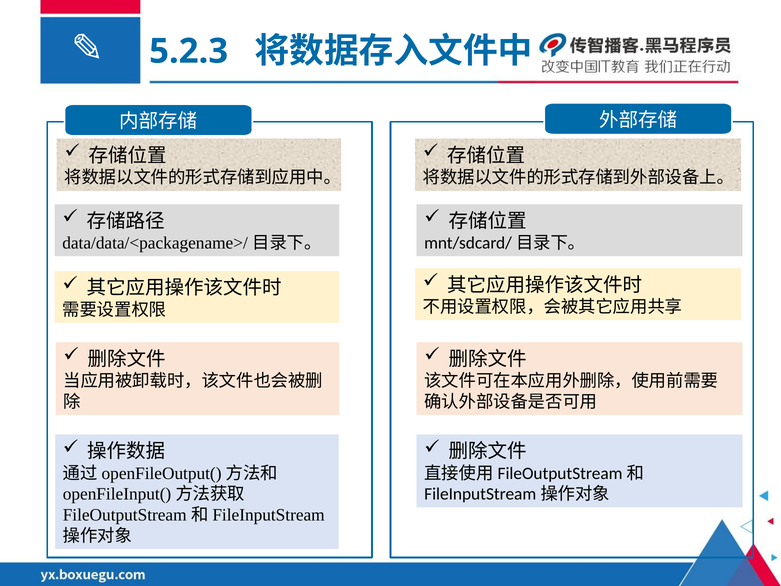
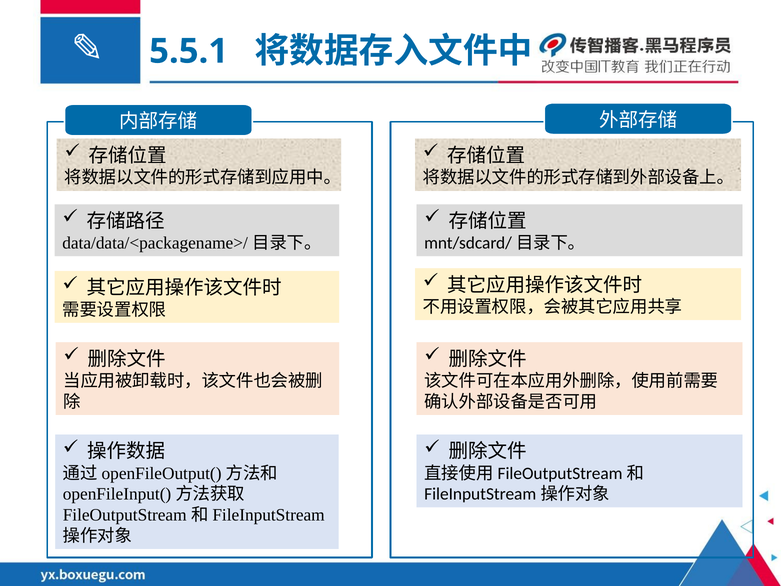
5.2.3: 5.2.3 -> 5.5.1
